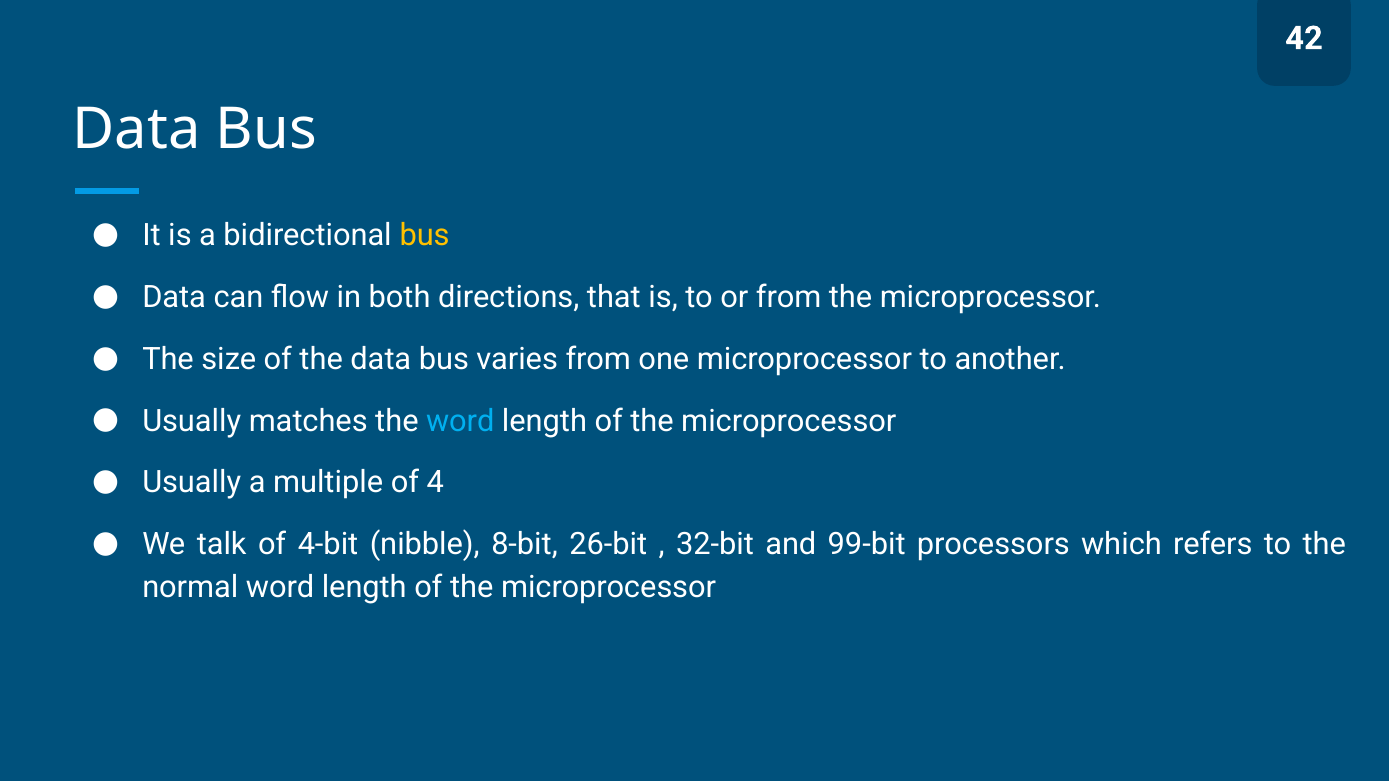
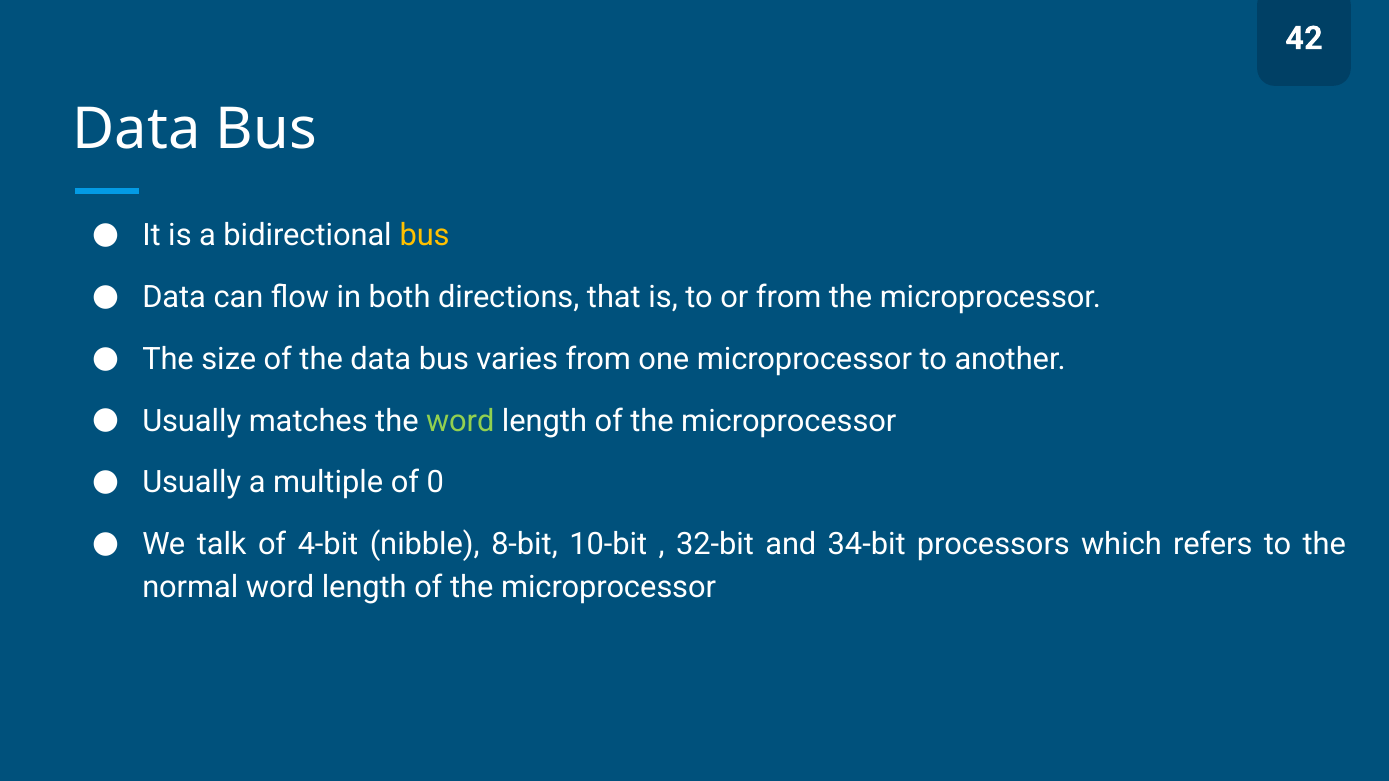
word at (460, 421) colour: light blue -> light green
4: 4 -> 0
26-bit: 26-bit -> 10-bit
99-bit: 99-bit -> 34-bit
